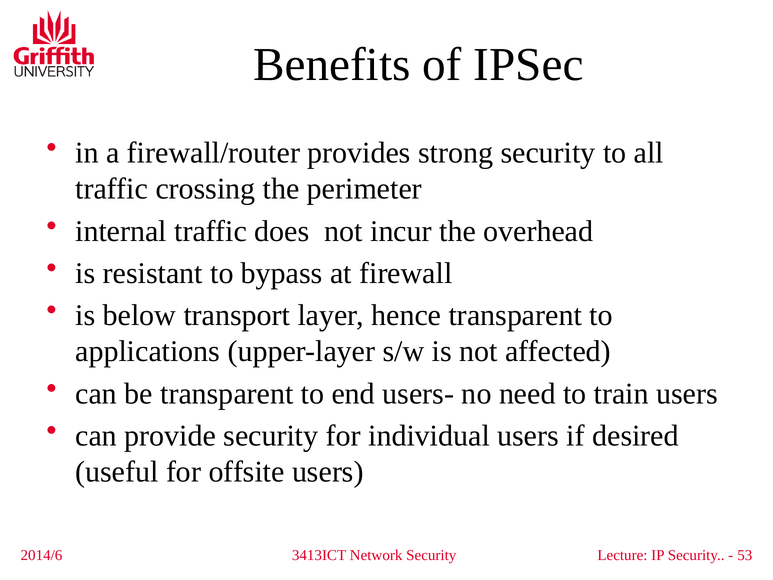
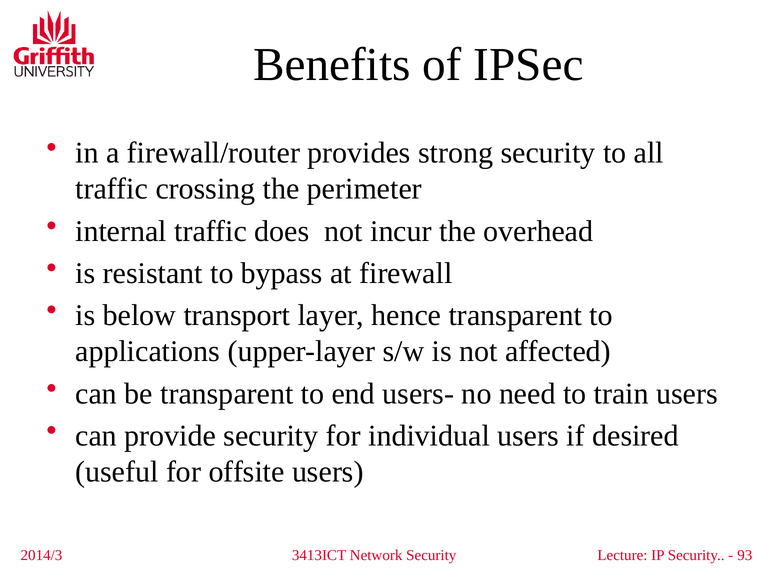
2014/6: 2014/6 -> 2014/3
53: 53 -> 93
